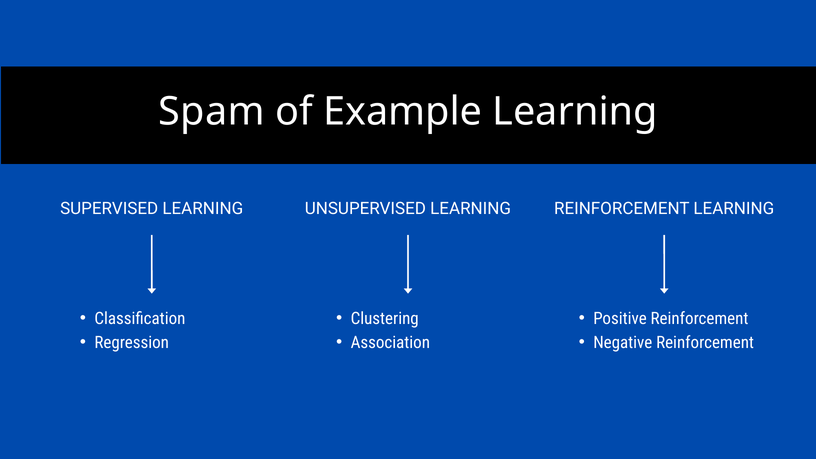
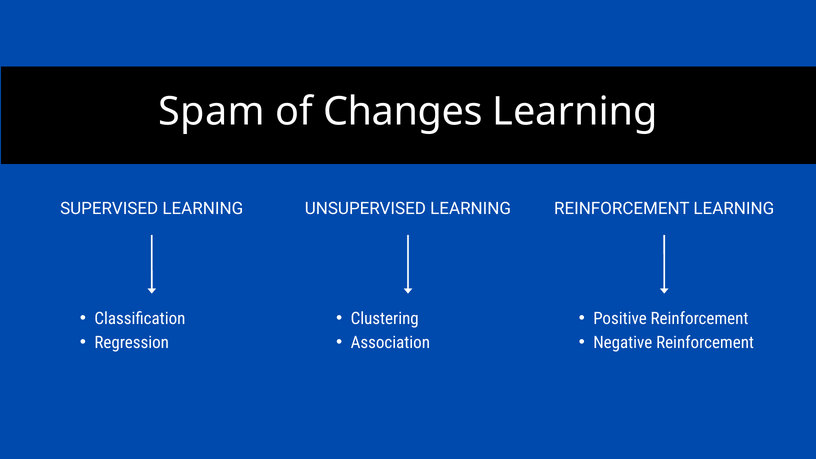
Example: Example -> Changes
